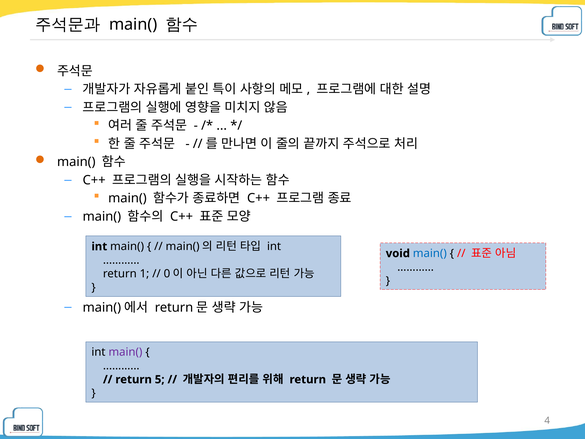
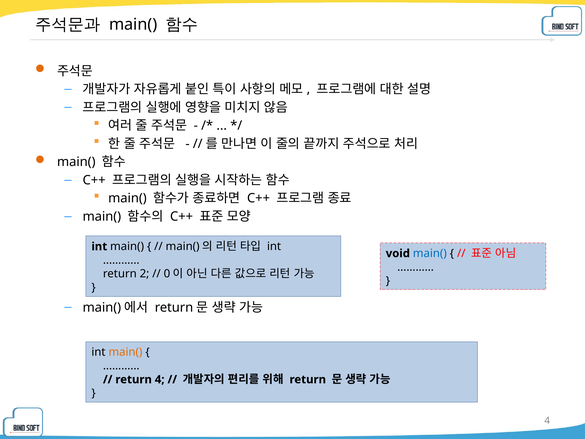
1: 1 -> 2
main( at (125, 352) colour: purple -> orange
return 5: 5 -> 4
